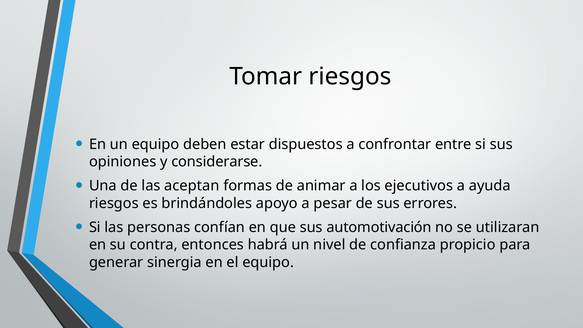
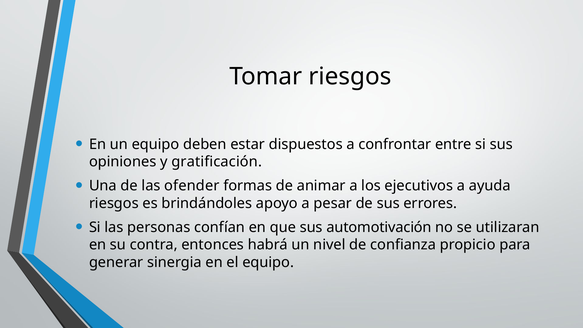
considerarse: considerarse -> gratificación
aceptan: aceptan -> ofender
